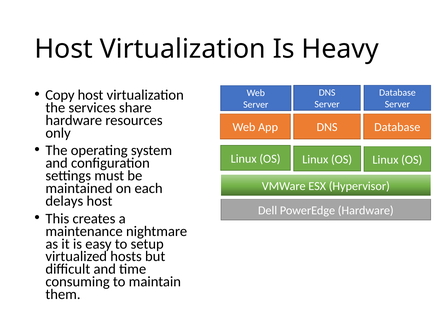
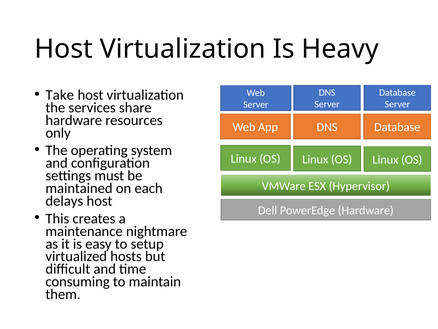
Copy: Copy -> Take
